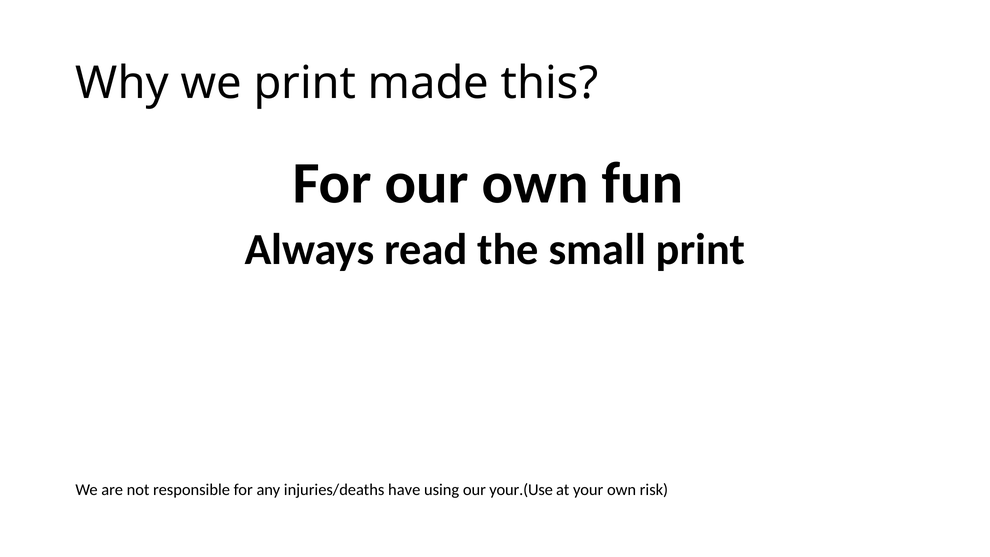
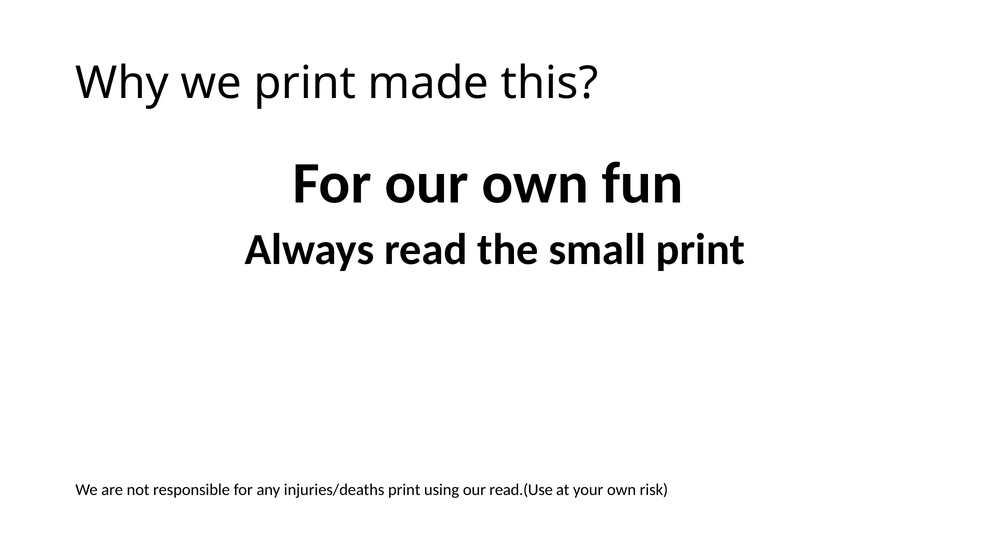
injuries/deaths have: have -> print
your.(Use: your.(Use -> read.(Use
